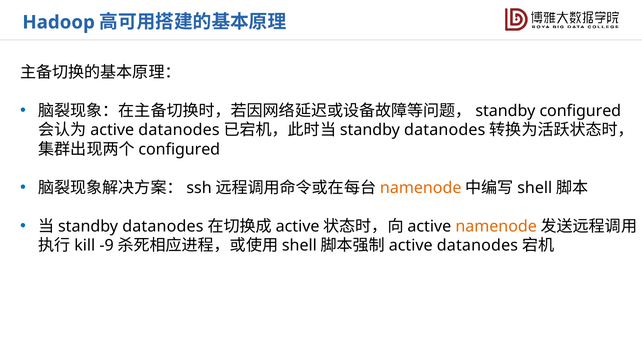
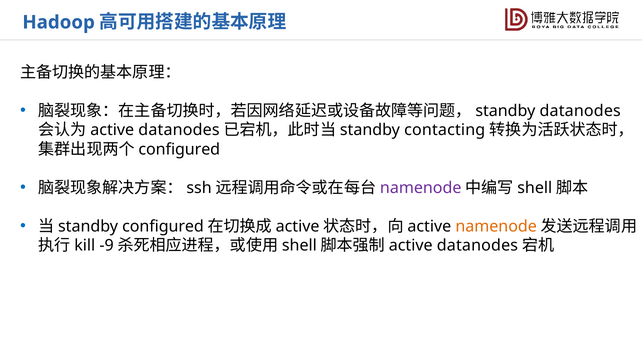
configured at (580, 111): configured -> datanodes
datanodes at (445, 130): datanodes -> contacting
namenode at (421, 188) colour: orange -> purple
datanodes at (163, 226): datanodes -> configured
